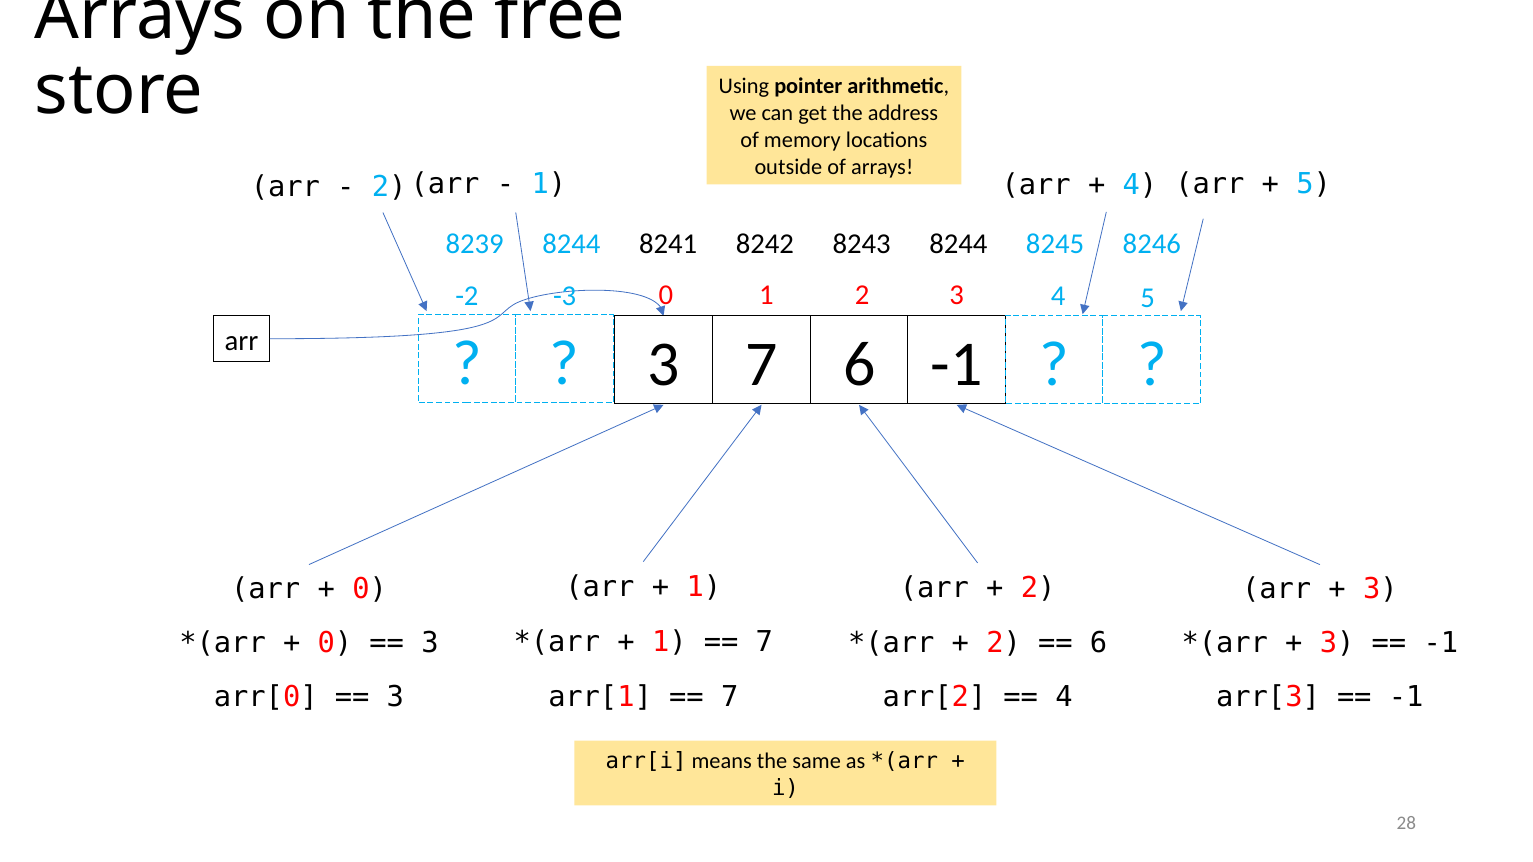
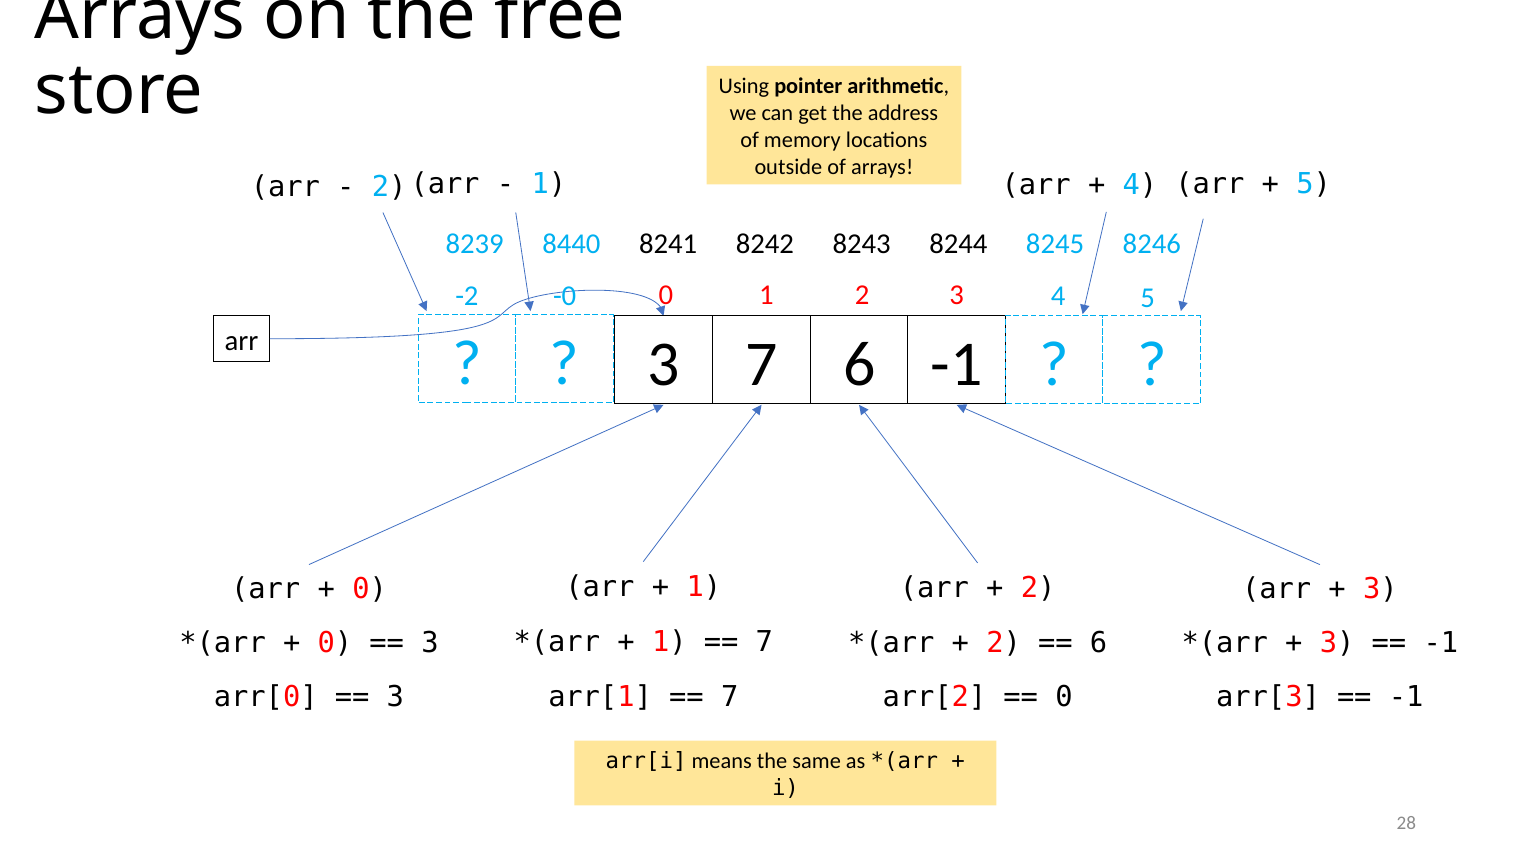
8244 at (571, 244): 8244 -> 8440
-3: -3 -> -0
4 at (1064, 698): 4 -> 0
